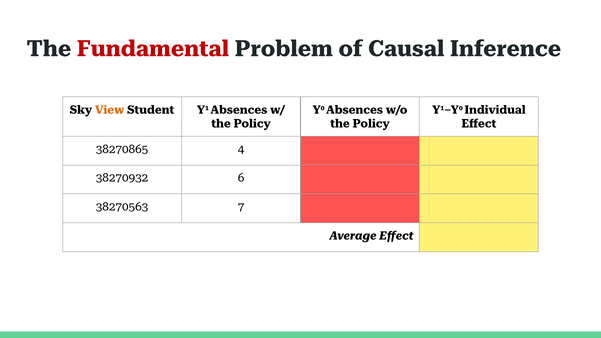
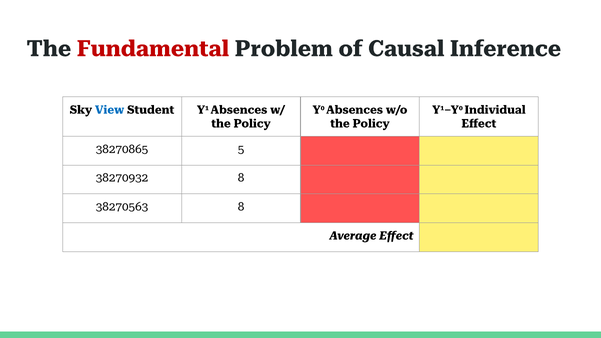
View colour: orange -> blue
4: 4 -> 5
38270932 6: 6 -> 8
38270563 7: 7 -> 8
